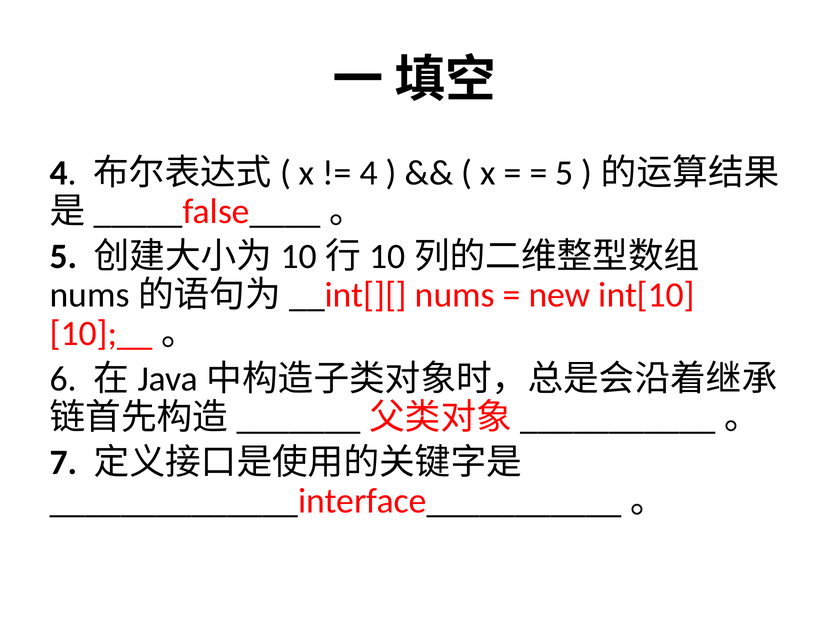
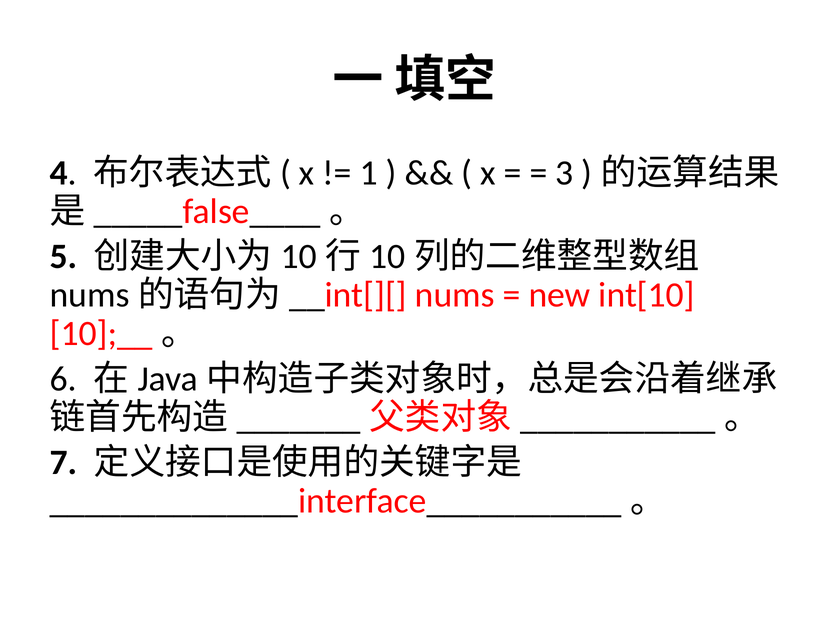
4 at (369, 173): 4 -> 1
5 at (564, 173): 5 -> 3
